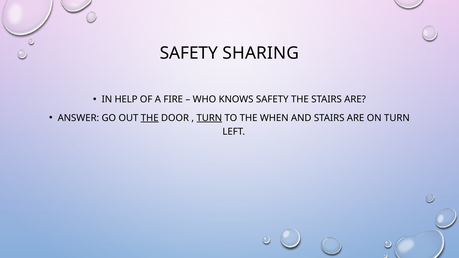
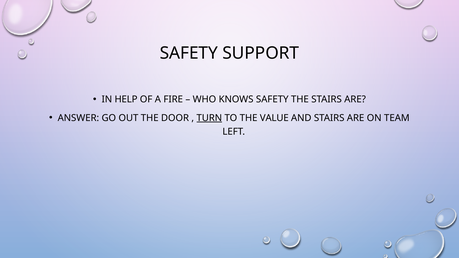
SHARING: SHARING -> SUPPORT
THE at (150, 118) underline: present -> none
WHEN: WHEN -> VALUE
ON TURN: TURN -> TEAM
